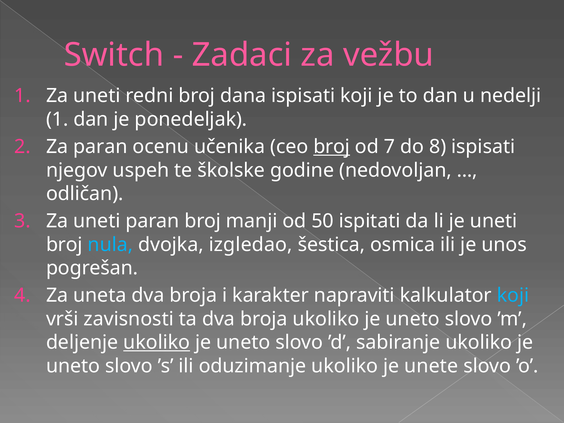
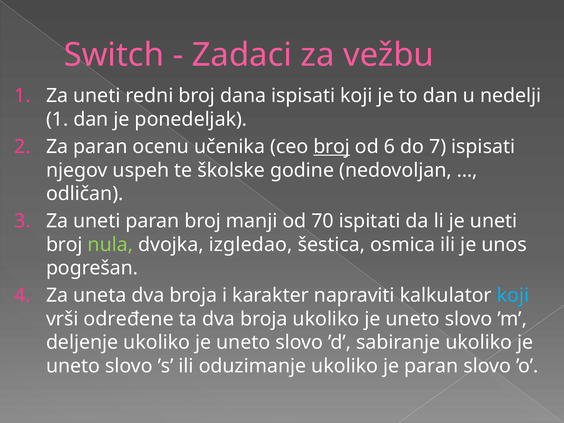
7: 7 -> 6
8: 8 -> 7
50: 50 -> 70
nula colour: light blue -> light green
zavisnosti: zavisnosti -> određene
ukoliko at (157, 342) underline: present -> none
je unete: unete -> paran
